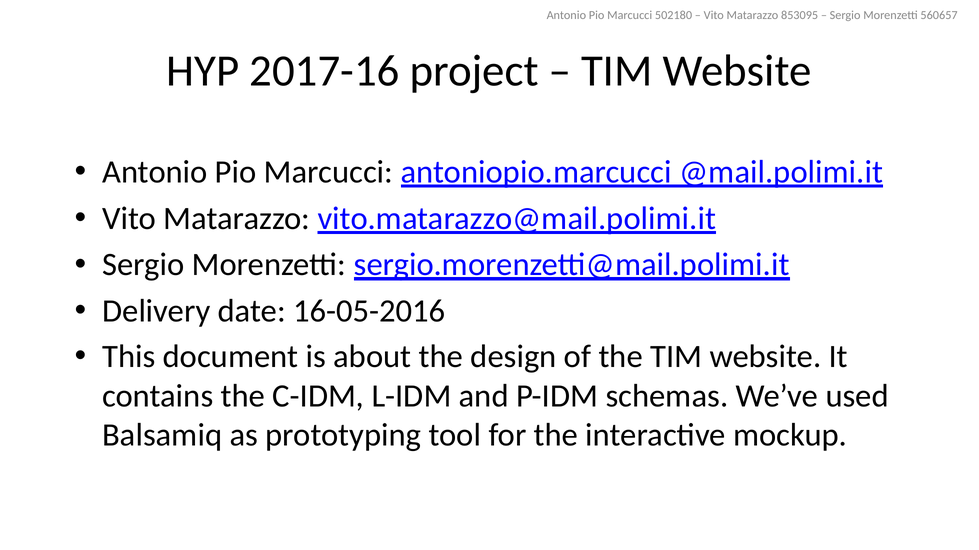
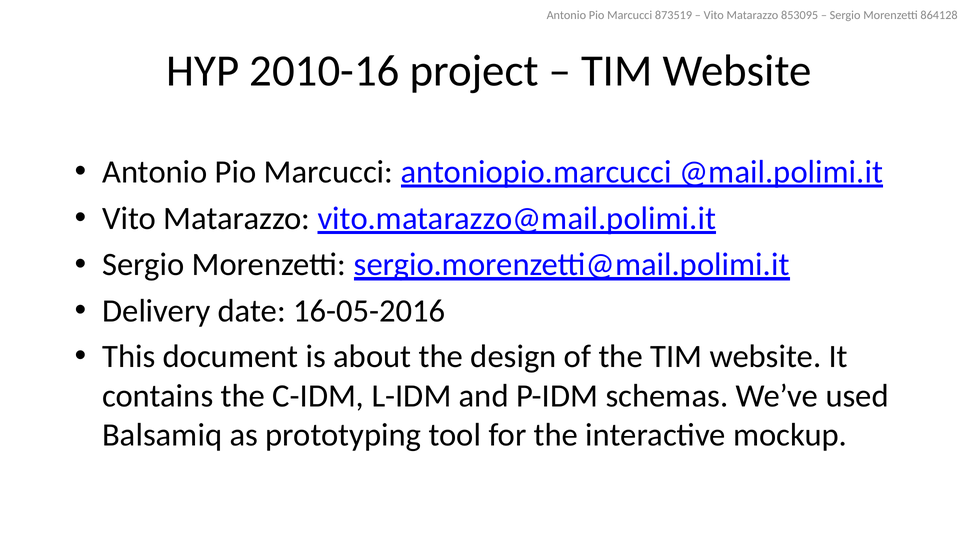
502180: 502180 -> 873519
560657: 560657 -> 864128
2017-16: 2017-16 -> 2010-16
